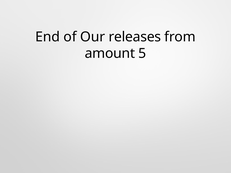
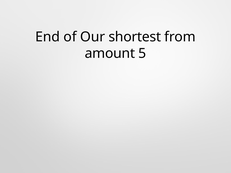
releases: releases -> shortest
